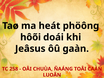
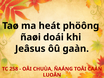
hôõi: hôõi -> ñaøi
